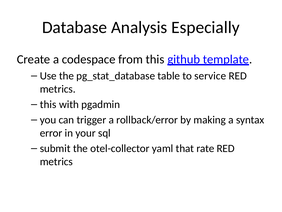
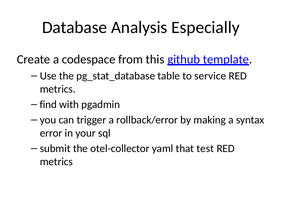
this at (48, 104): this -> find
rate: rate -> test
